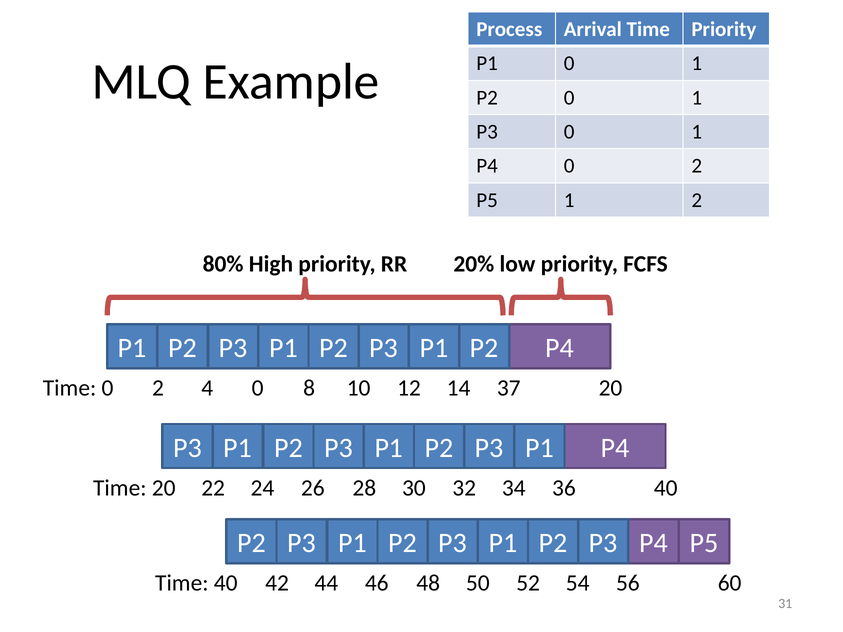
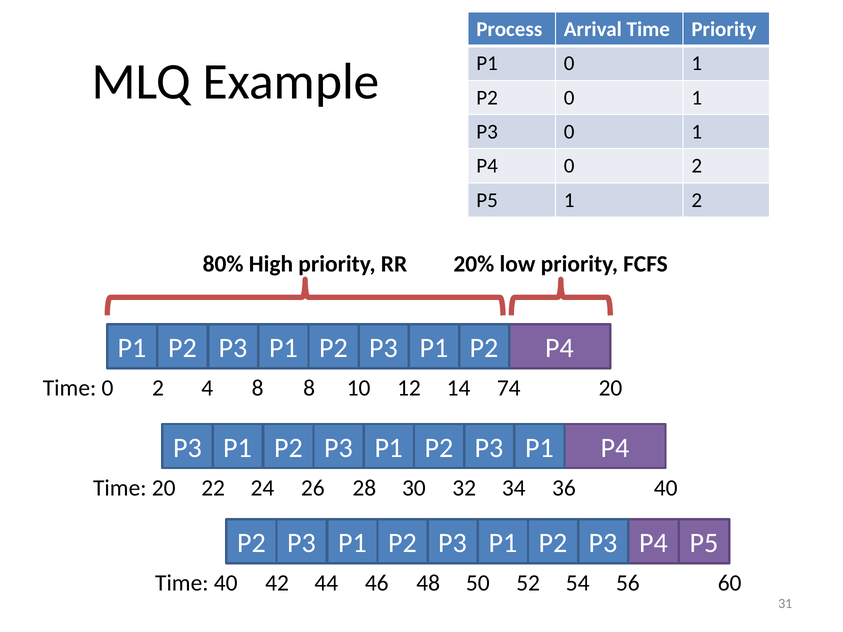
4 0: 0 -> 8
37: 37 -> 74
